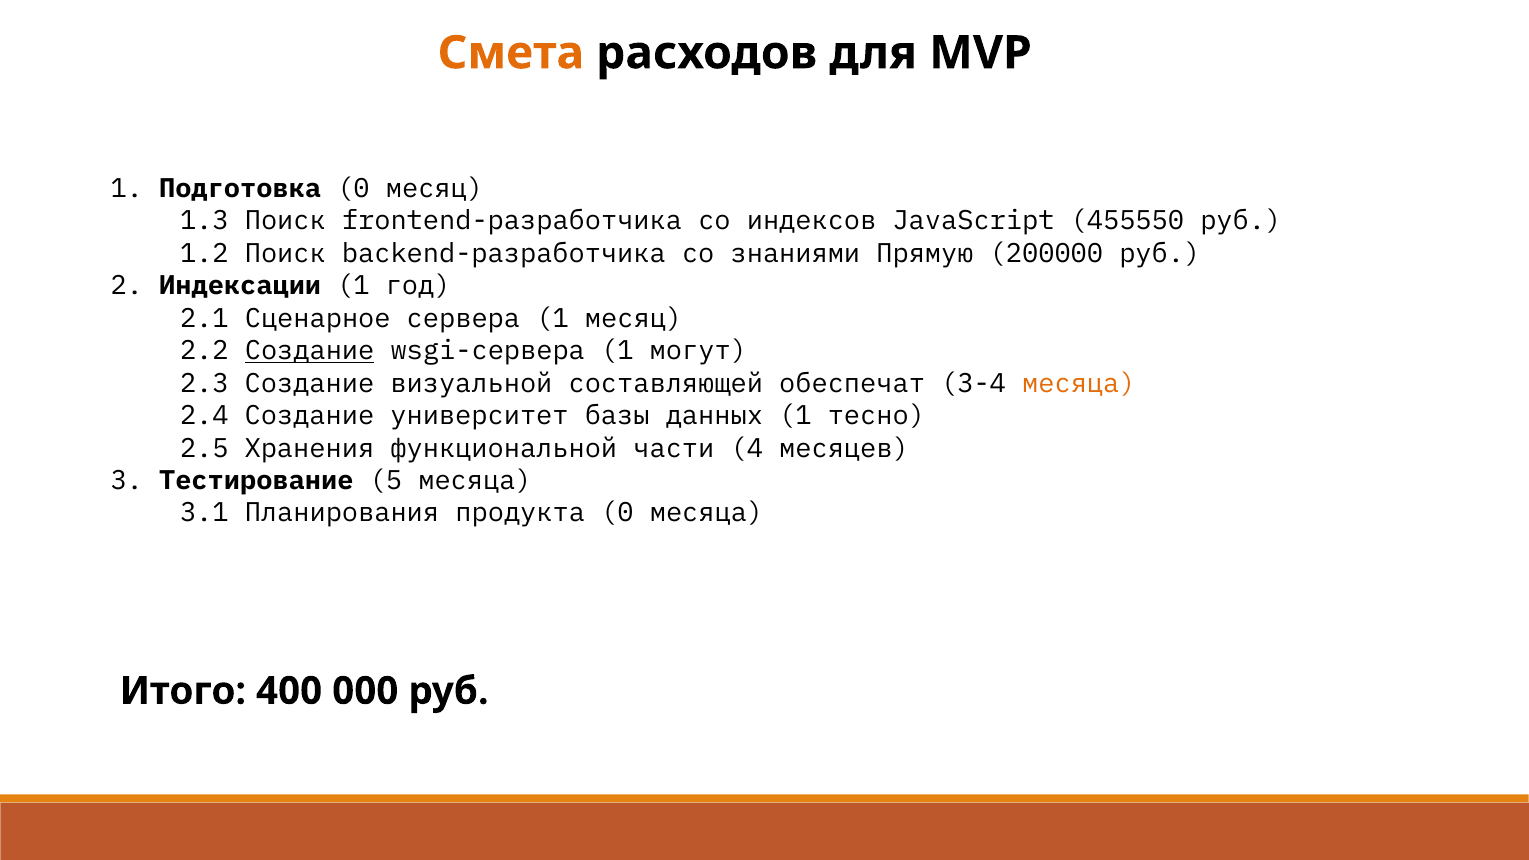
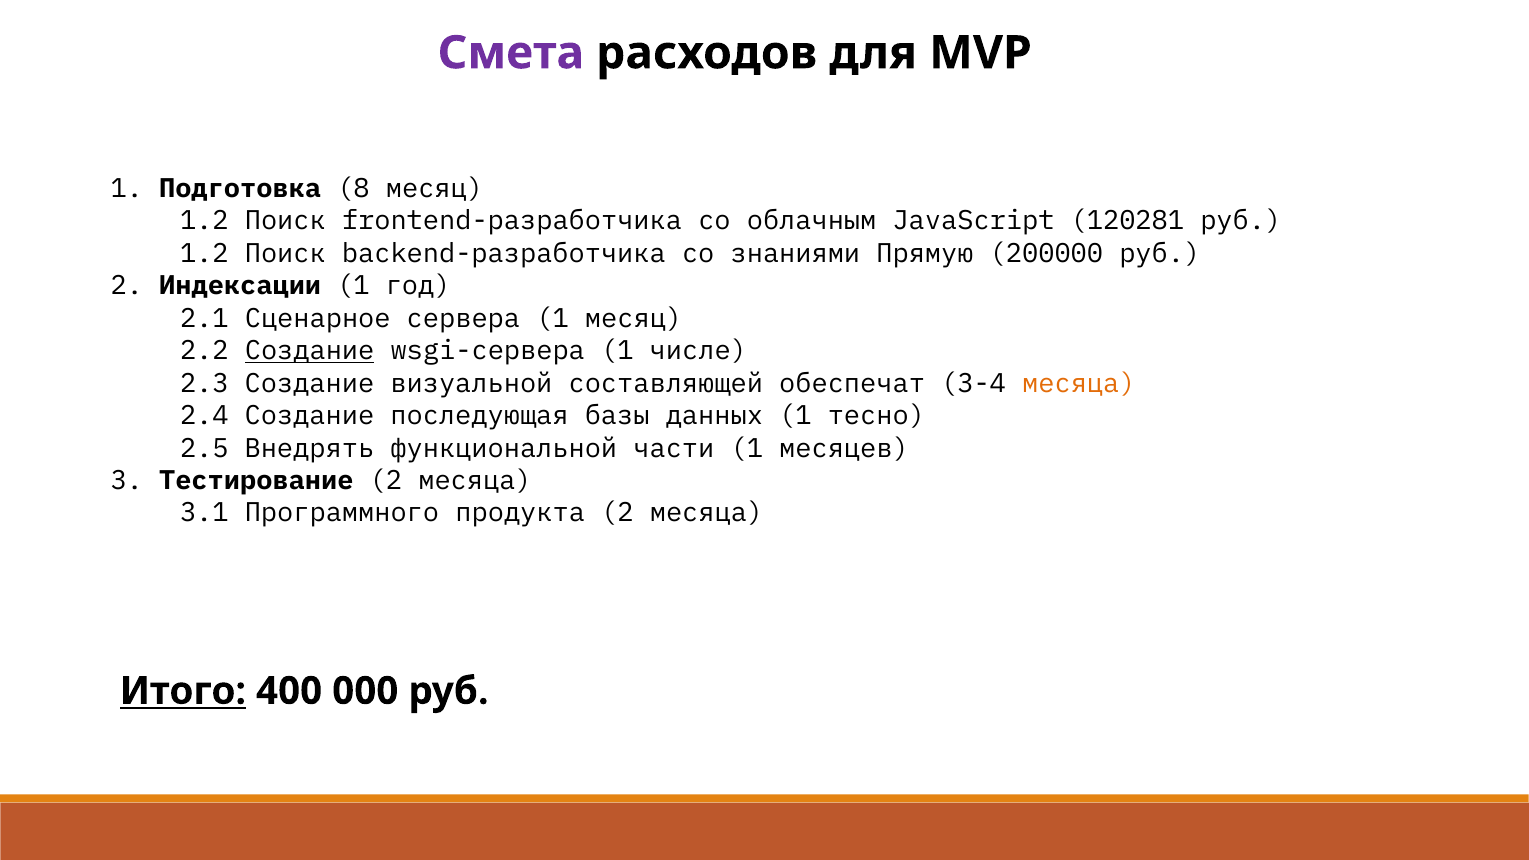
Смета colour: orange -> purple
Подготовка 0: 0 -> 8
1.3 at (204, 221): 1.3 -> 1.2
индексов: индексов -> облачным
455550: 455550 -> 120281
могут: могут -> числе
университет: университет -> последующая
Хранения: Хранения -> Внедрять
части 4: 4 -> 1
Тестирование 5: 5 -> 2
Планирования: Планирования -> Программного
продукта 0: 0 -> 2
Итого underline: none -> present
